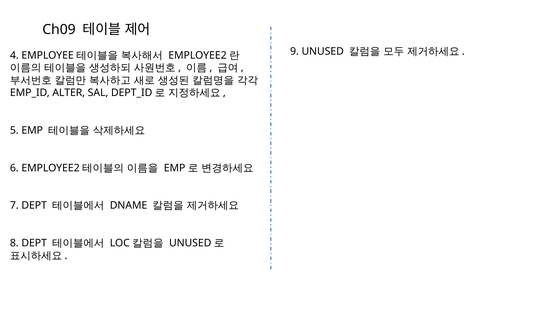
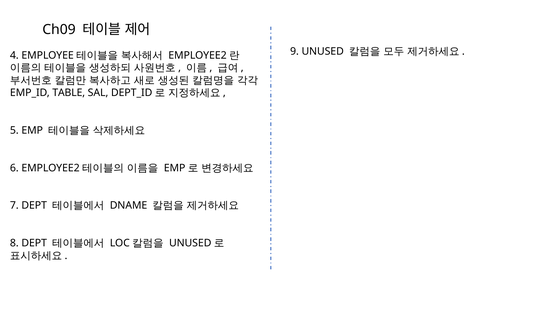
ALTER: ALTER -> TABLE
